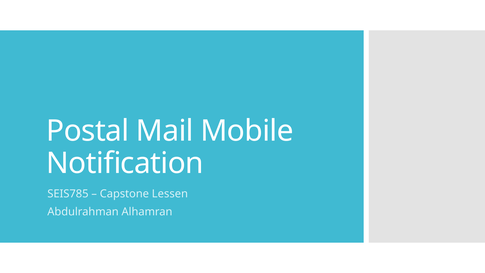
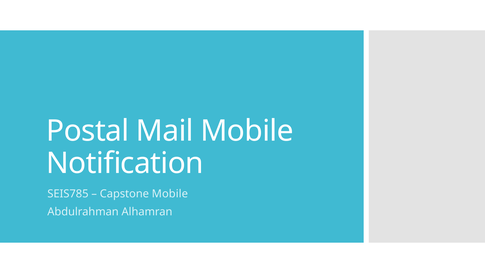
Capstone Lessen: Lessen -> Mobile
